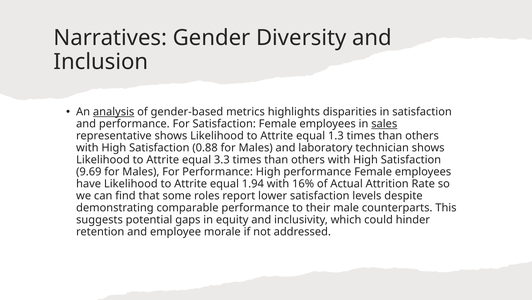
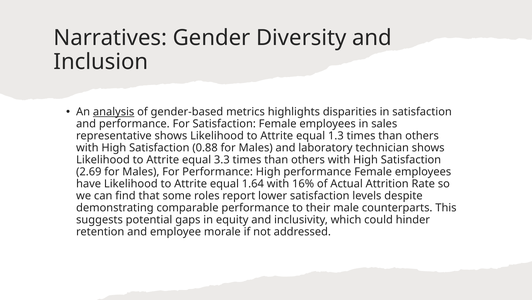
sales underline: present -> none
9.69: 9.69 -> 2.69
1.94: 1.94 -> 1.64
